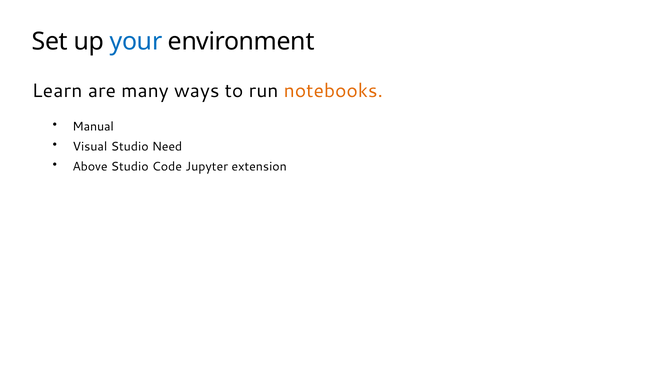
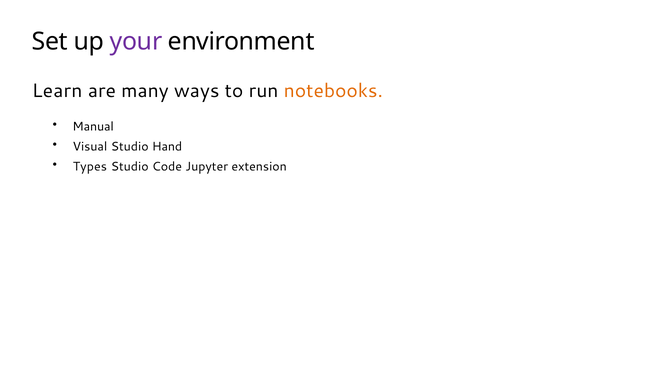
your colour: blue -> purple
Need: Need -> Hand
Above: Above -> Types
